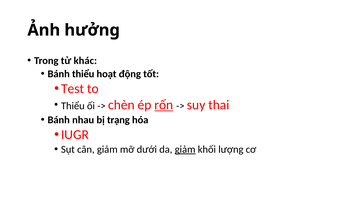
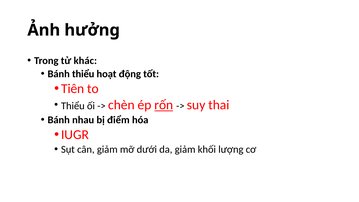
Test: Test -> Tiên
trạng: trạng -> điểm
giảm at (185, 149) underline: present -> none
